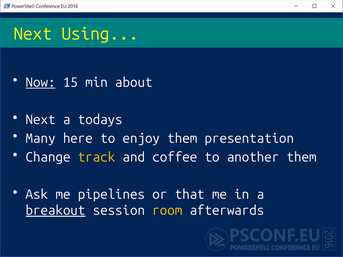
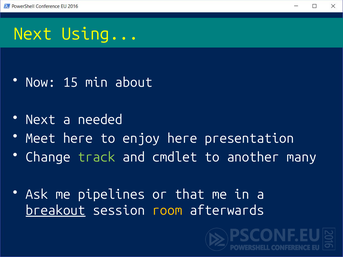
Now underline: present -> none
todays: todays -> needed
Many: Many -> Meet
enjoy them: them -> here
track colour: yellow -> light green
coffee: coffee -> cmdlet
another them: them -> many
